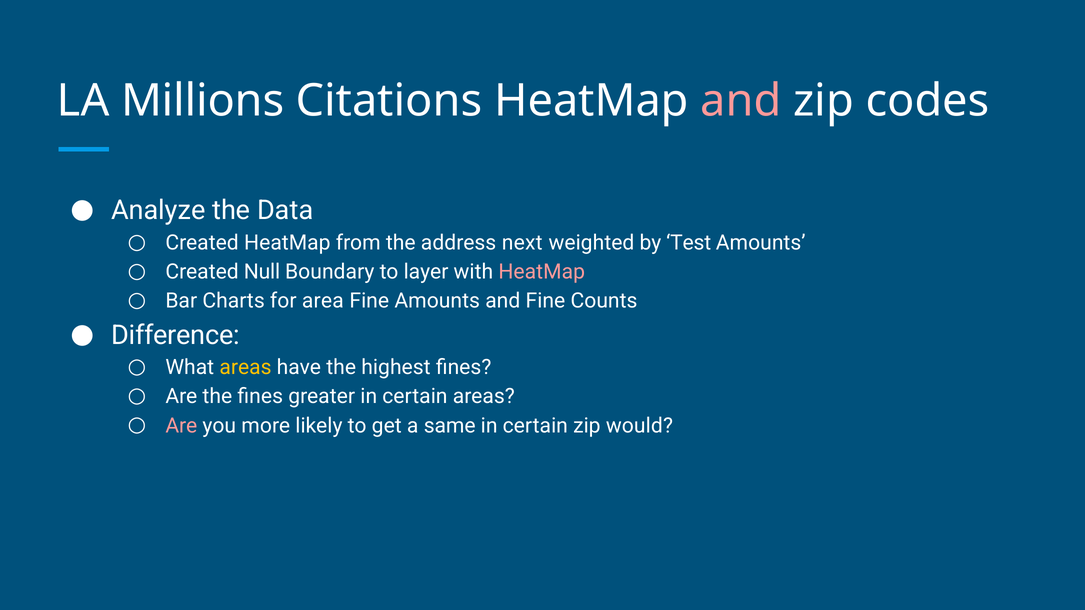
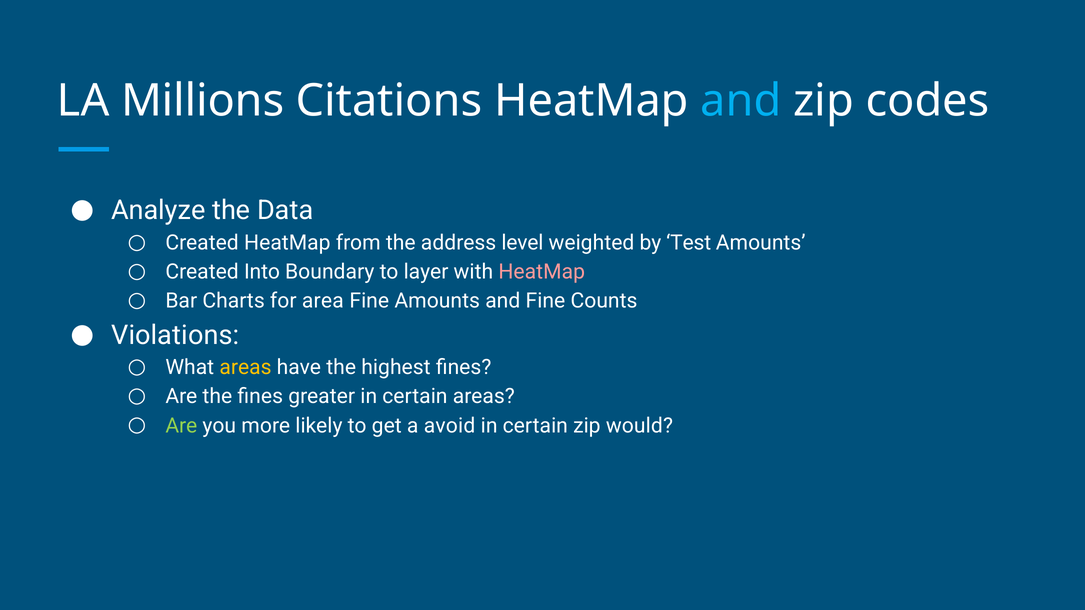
and at (741, 101) colour: pink -> light blue
next: next -> level
Null: Null -> Into
Difference: Difference -> Violations
Are at (181, 426) colour: pink -> light green
same: same -> avoid
